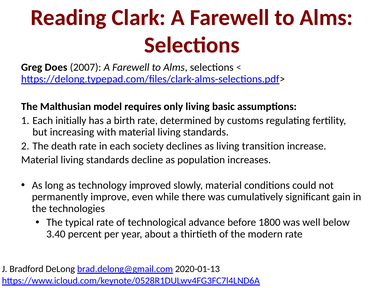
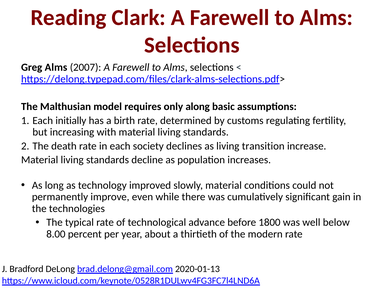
Greg Does: Does -> Alms
only living: living -> along
3.40: 3.40 -> 8.00
